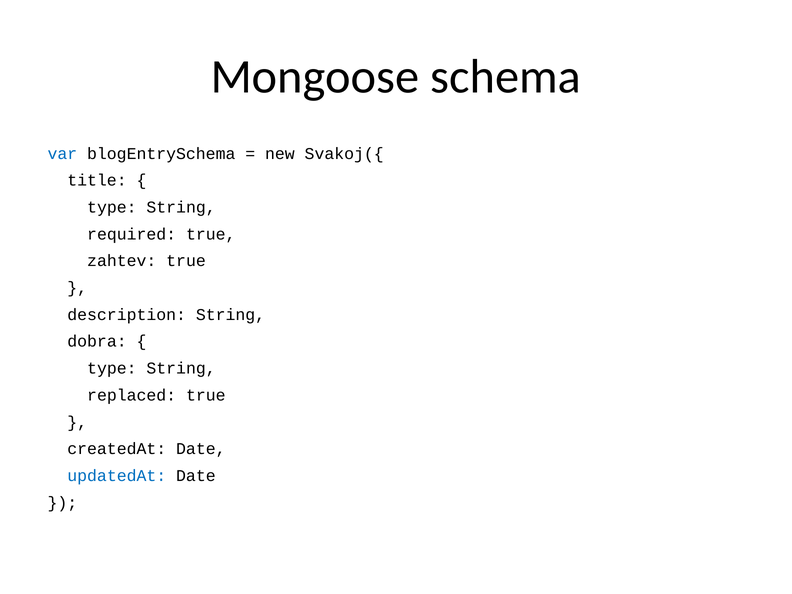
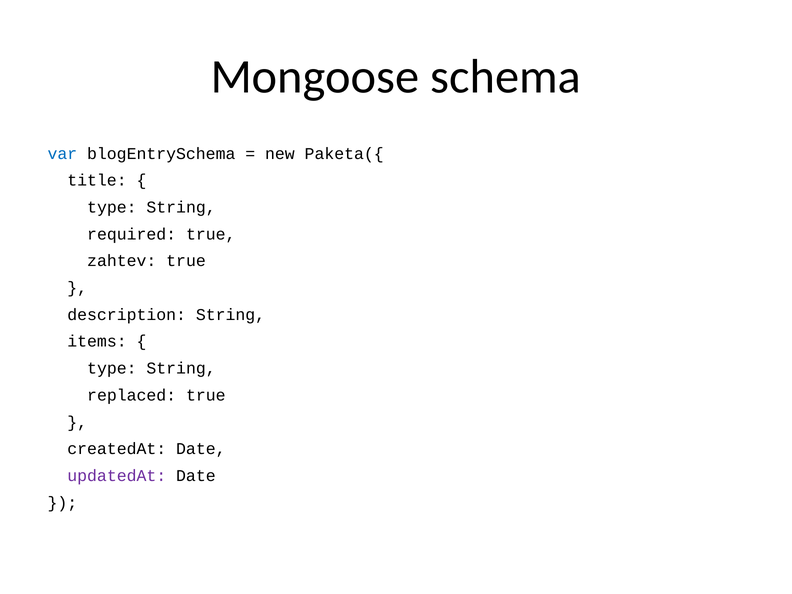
Svakoj({: Svakoj({ -> Paketa({
dobra: dobra -> items
updatedAt colour: blue -> purple
